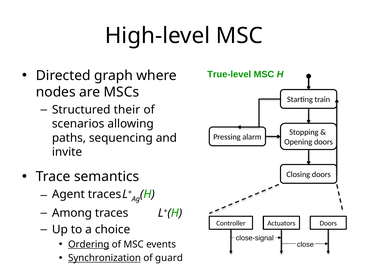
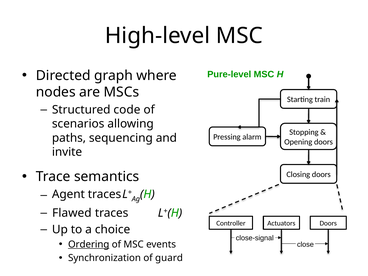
True-level: True-level -> Pure-level
their: their -> code
Among: Among -> Flawed
Synchronization underline: present -> none
